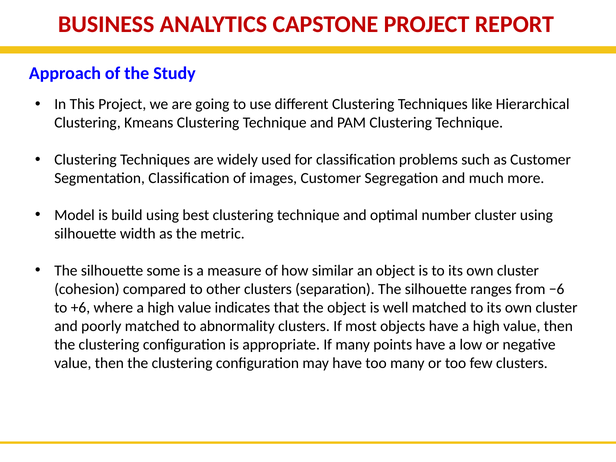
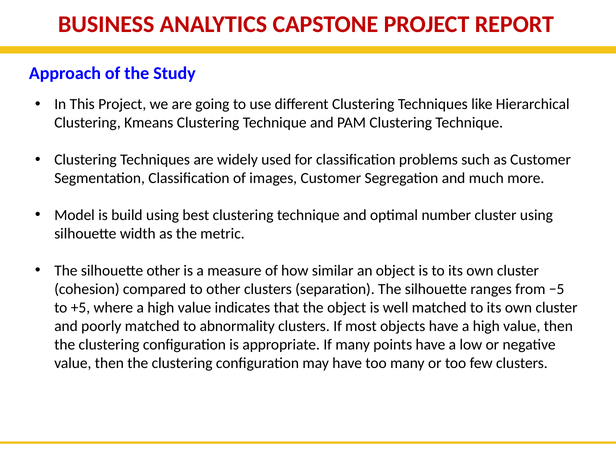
silhouette some: some -> other
−6: −6 -> −5
+6: +6 -> +5
